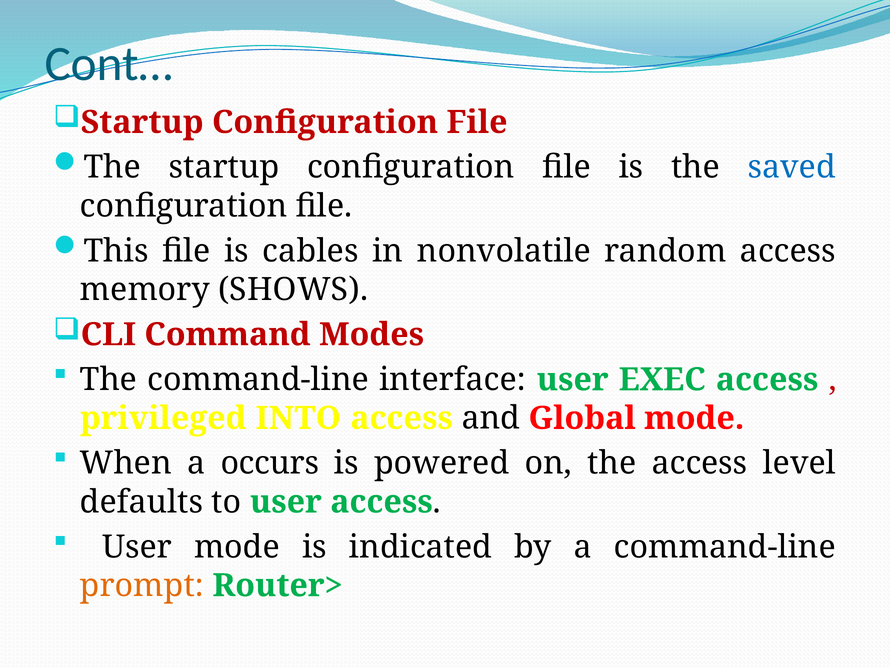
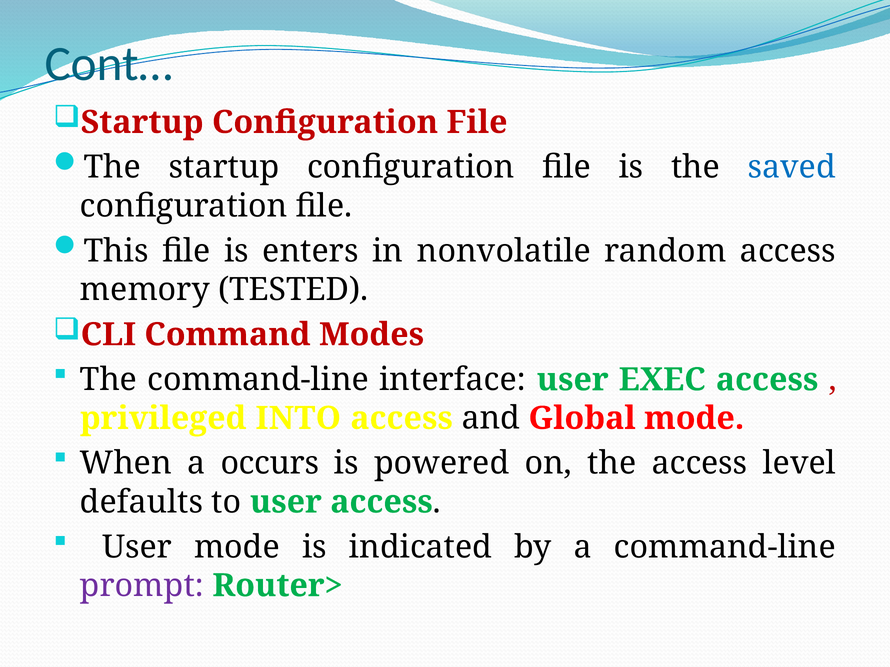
cables: cables -> enters
SHOWS: SHOWS -> TESTED
prompt colour: orange -> purple
